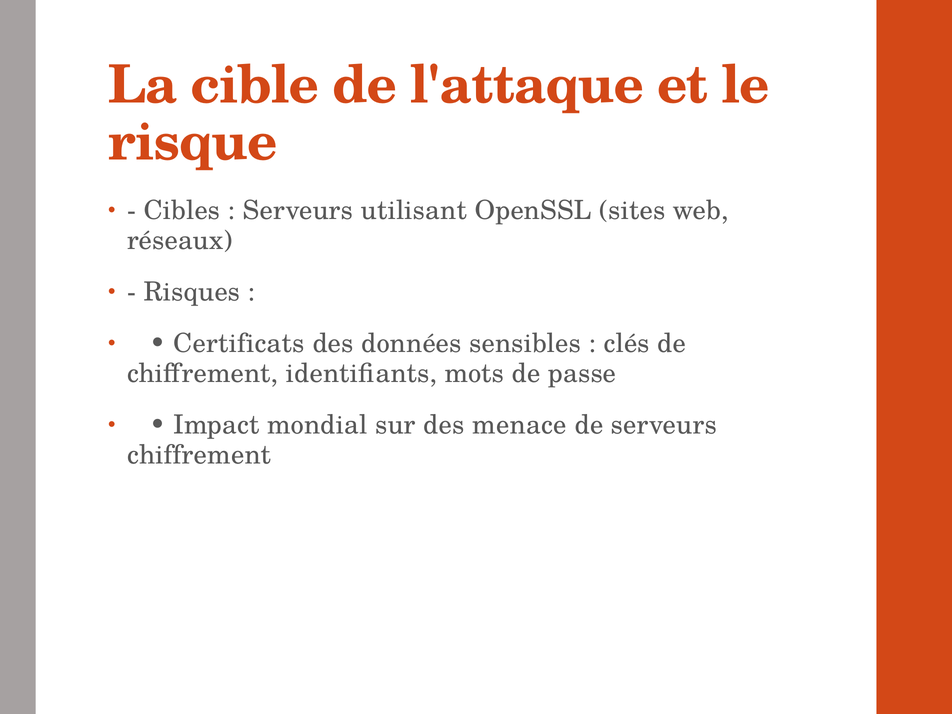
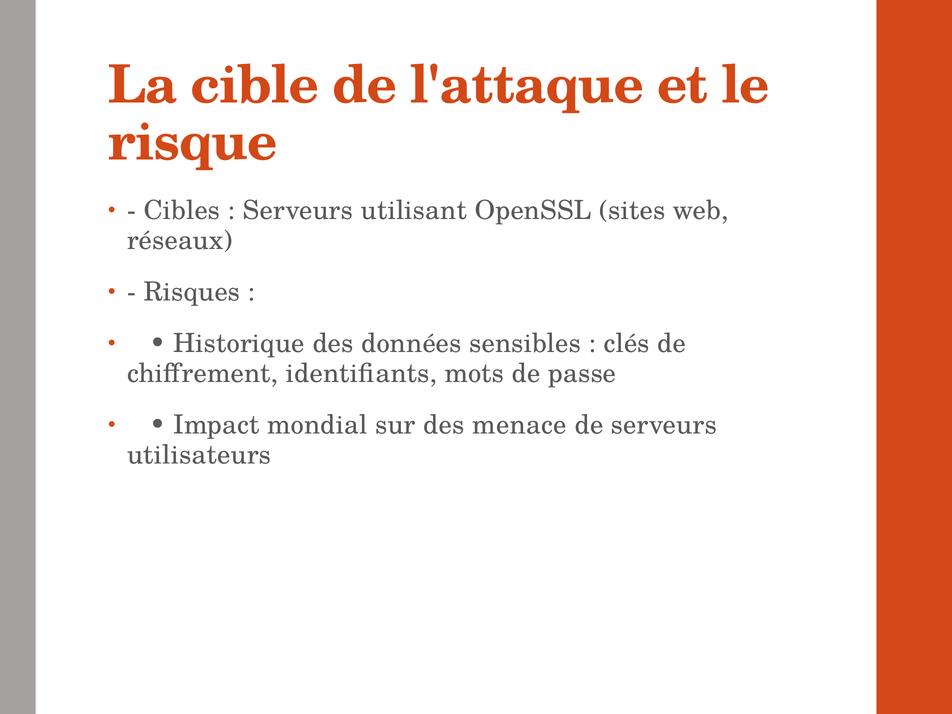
Certificats: Certificats -> Historique
chiffrement at (199, 455): chiffrement -> utilisateurs
